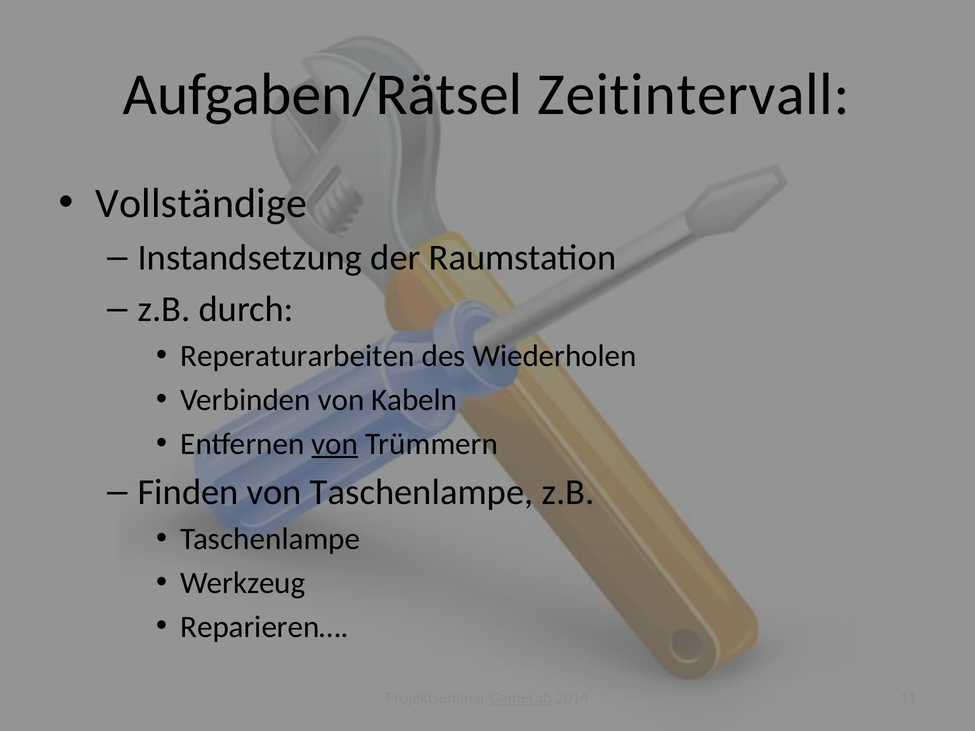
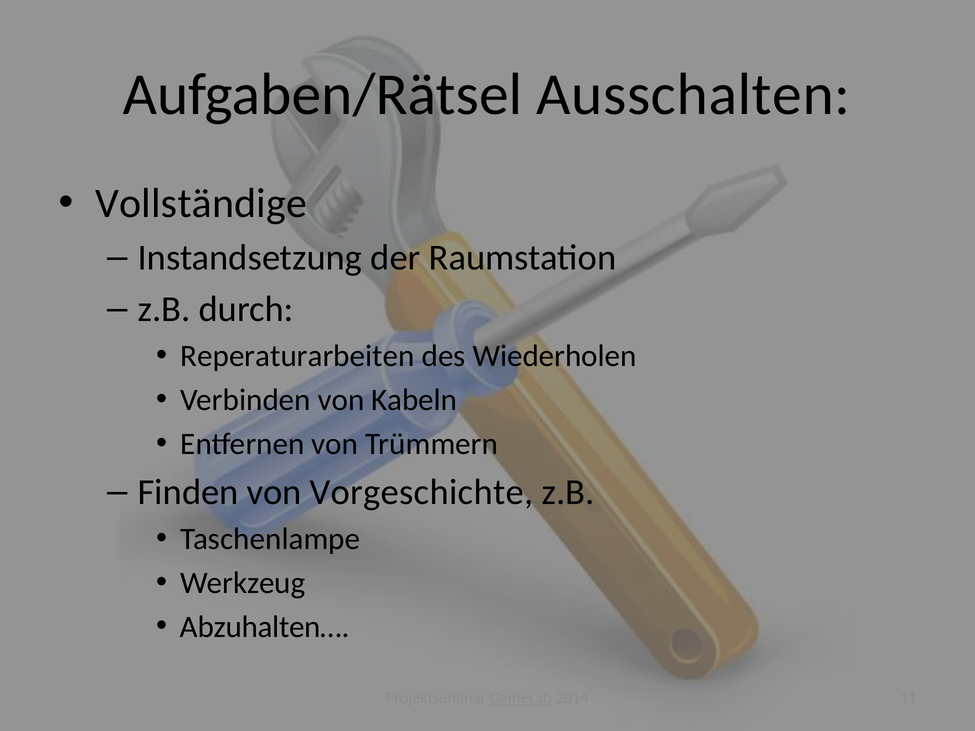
Zeitintervall: Zeitintervall -> Ausschalten
von at (335, 444) underline: present -> none
von Taschenlampe: Taschenlampe -> Vorgeschichte
Reparieren…: Reparieren… -> Abzuhalten…
